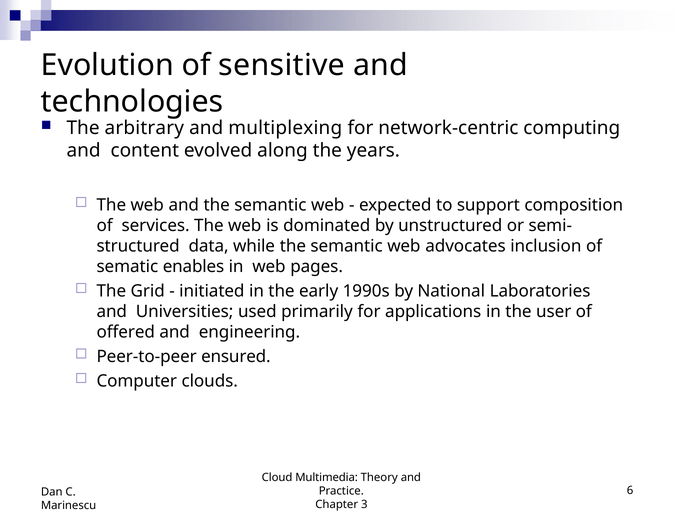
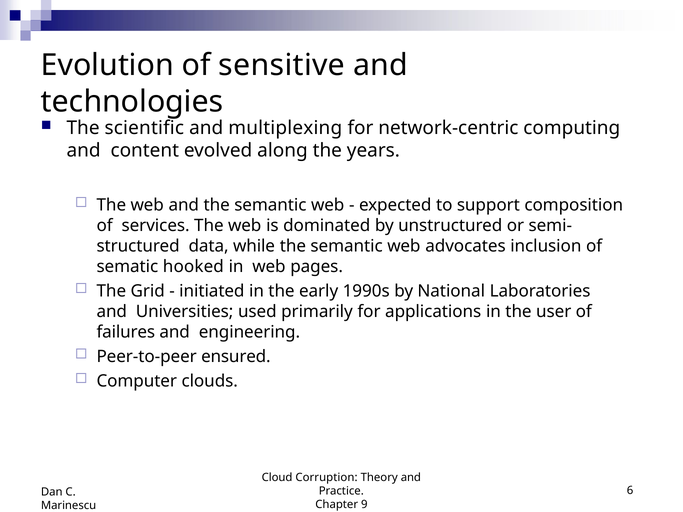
arbitrary: arbitrary -> scientific
enables: enables -> hooked
offered: offered -> failures
Multimedia: Multimedia -> Corruption
3: 3 -> 9
